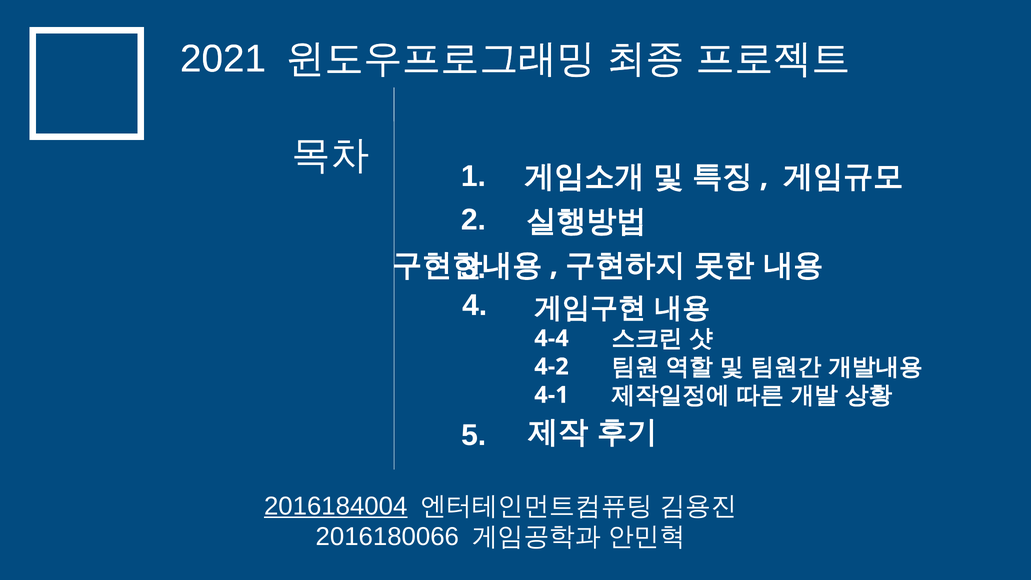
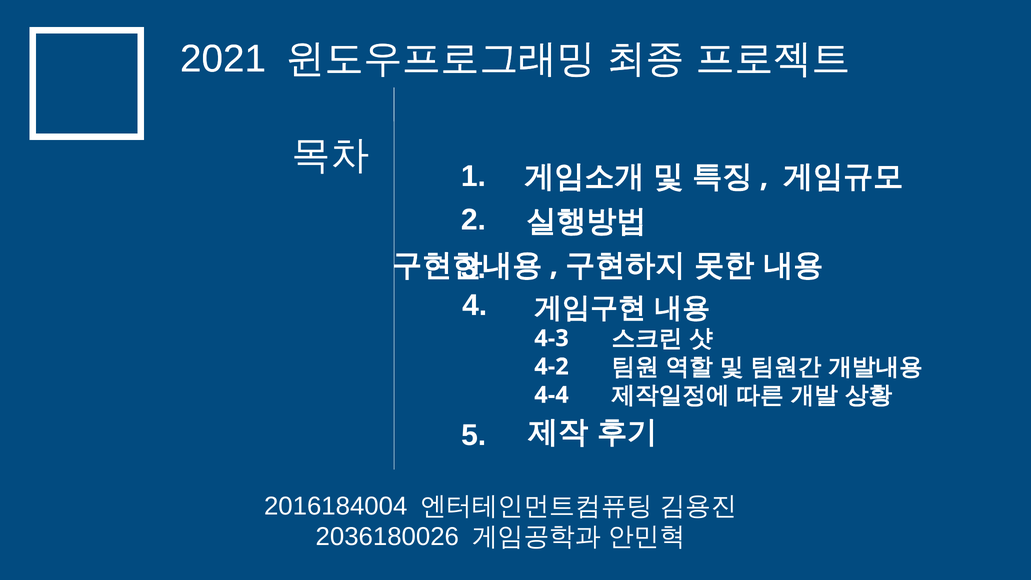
4-4: 4-4 -> 4-3
4-1: 4-1 -> 4-4
2016184004 underline: present -> none
2016180066: 2016180066 -> 2036180026
